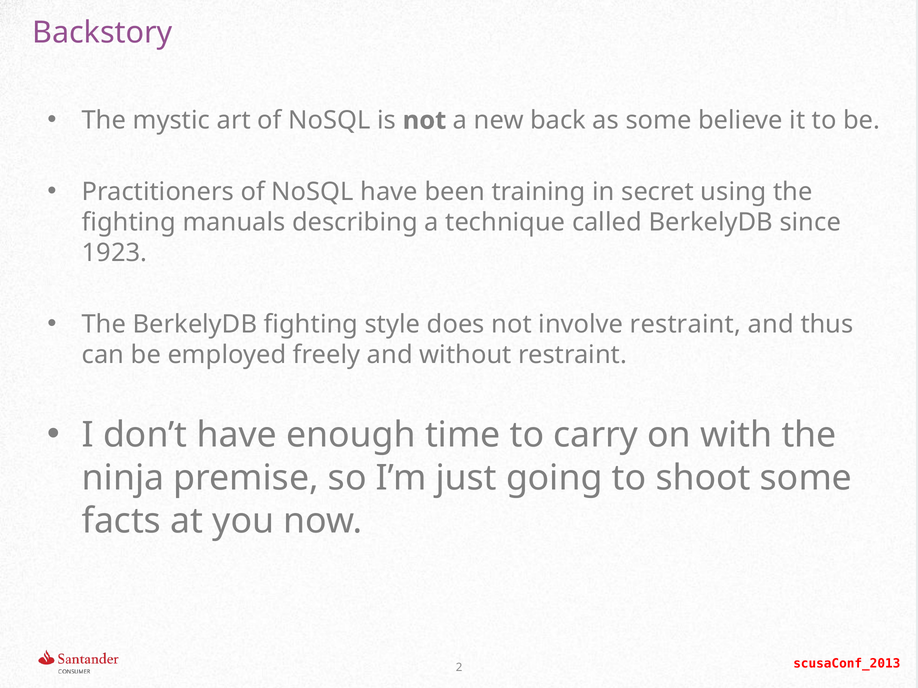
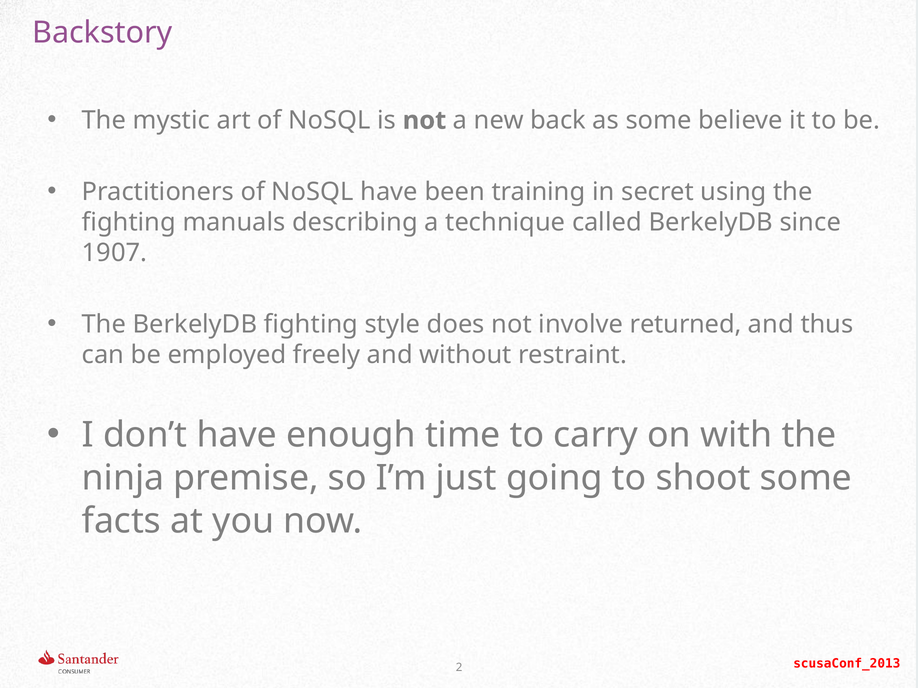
1923: 1923 -> 1907
involve restraint: restraint -> returned
